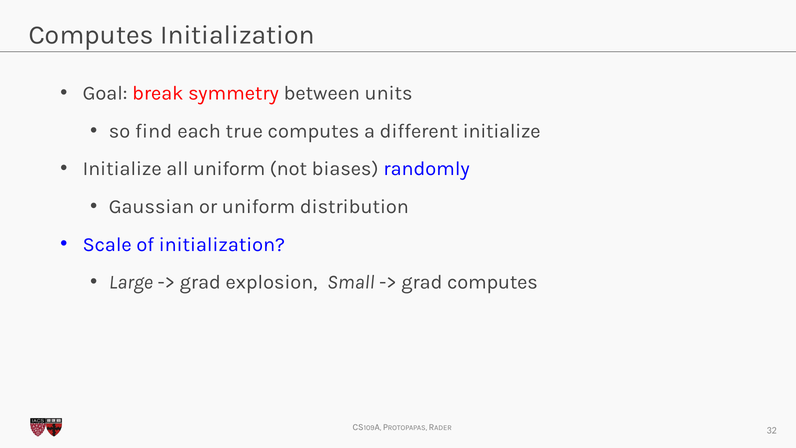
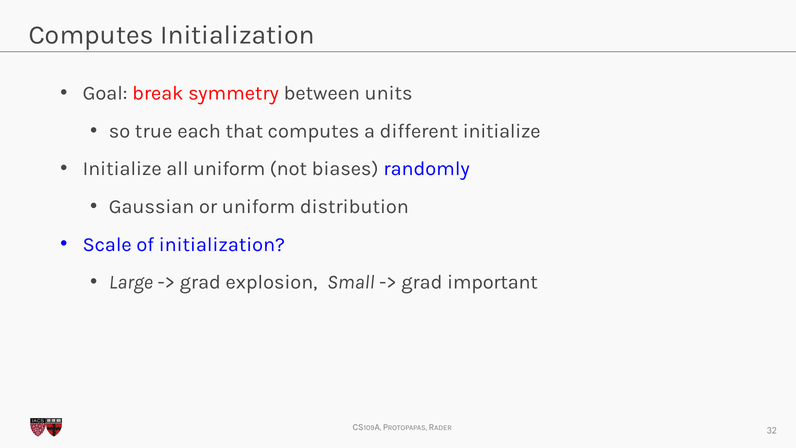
find: find -> true
true: true -> that
grad computes: computes -> important
